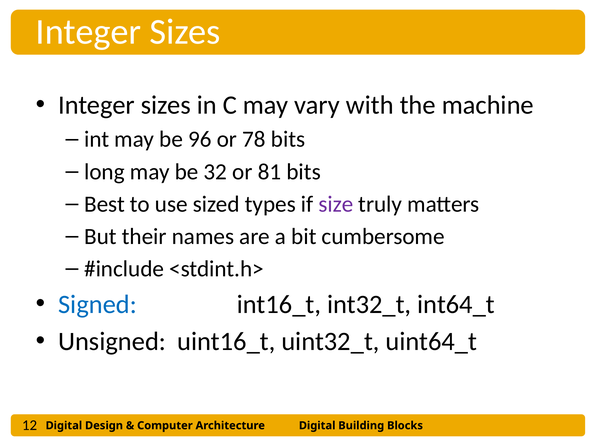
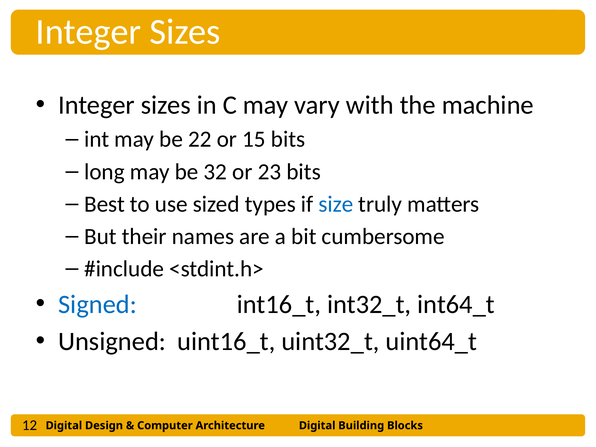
96: 96 -> 22
78: 78 -> 15
81: 81 -> 23
size colour: purple -> blue
